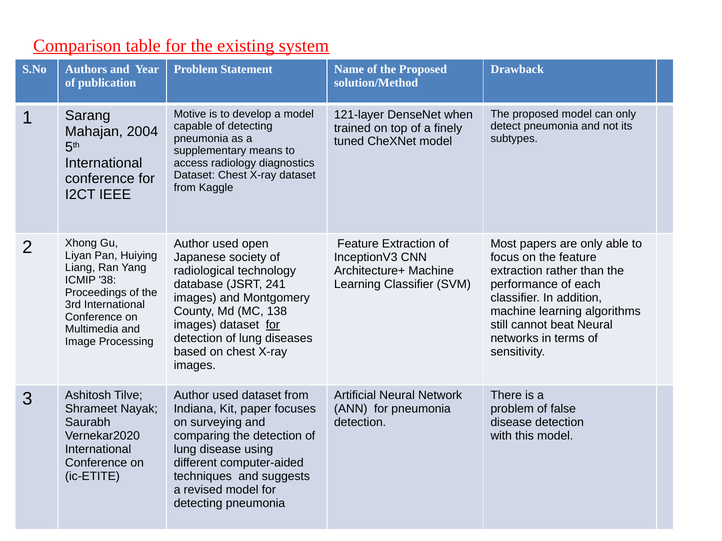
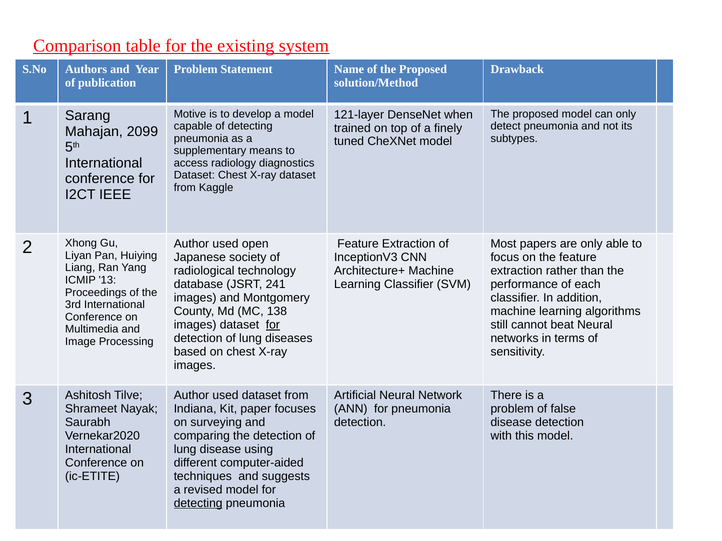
2004: 2004 -> 2099
38: 38 -> 13
detecting at (198, 504) underline: none -> present
